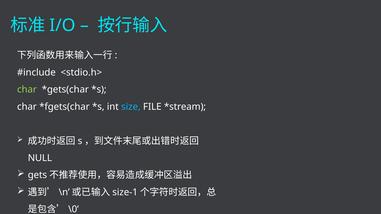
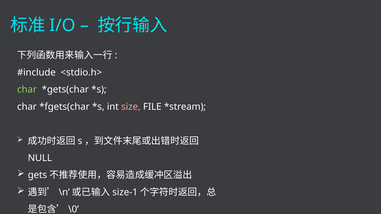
size colour: light blue -> pink
